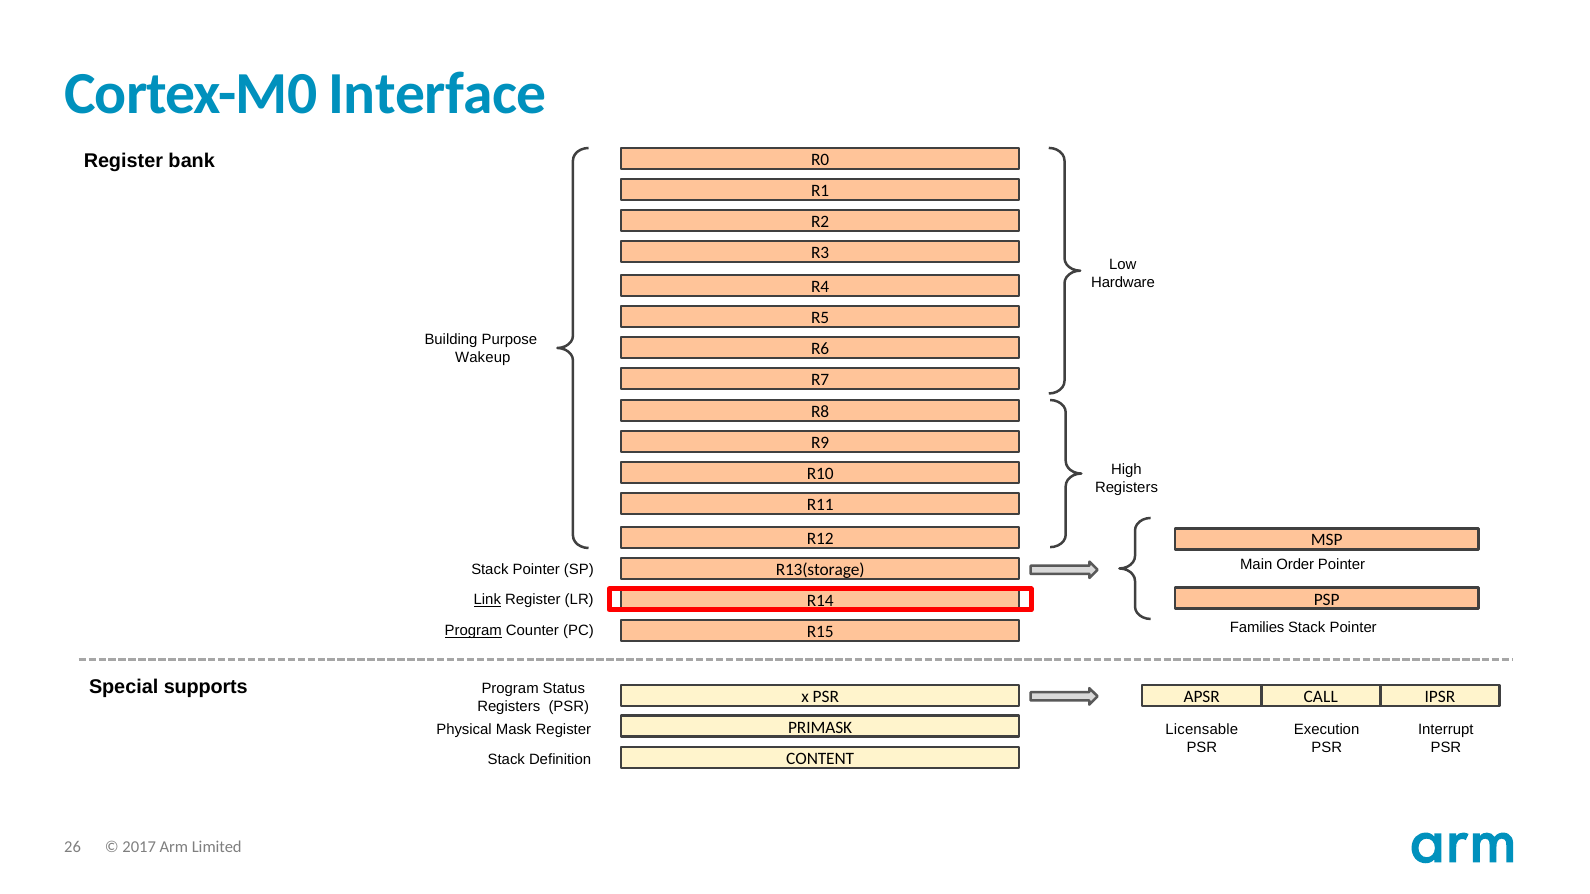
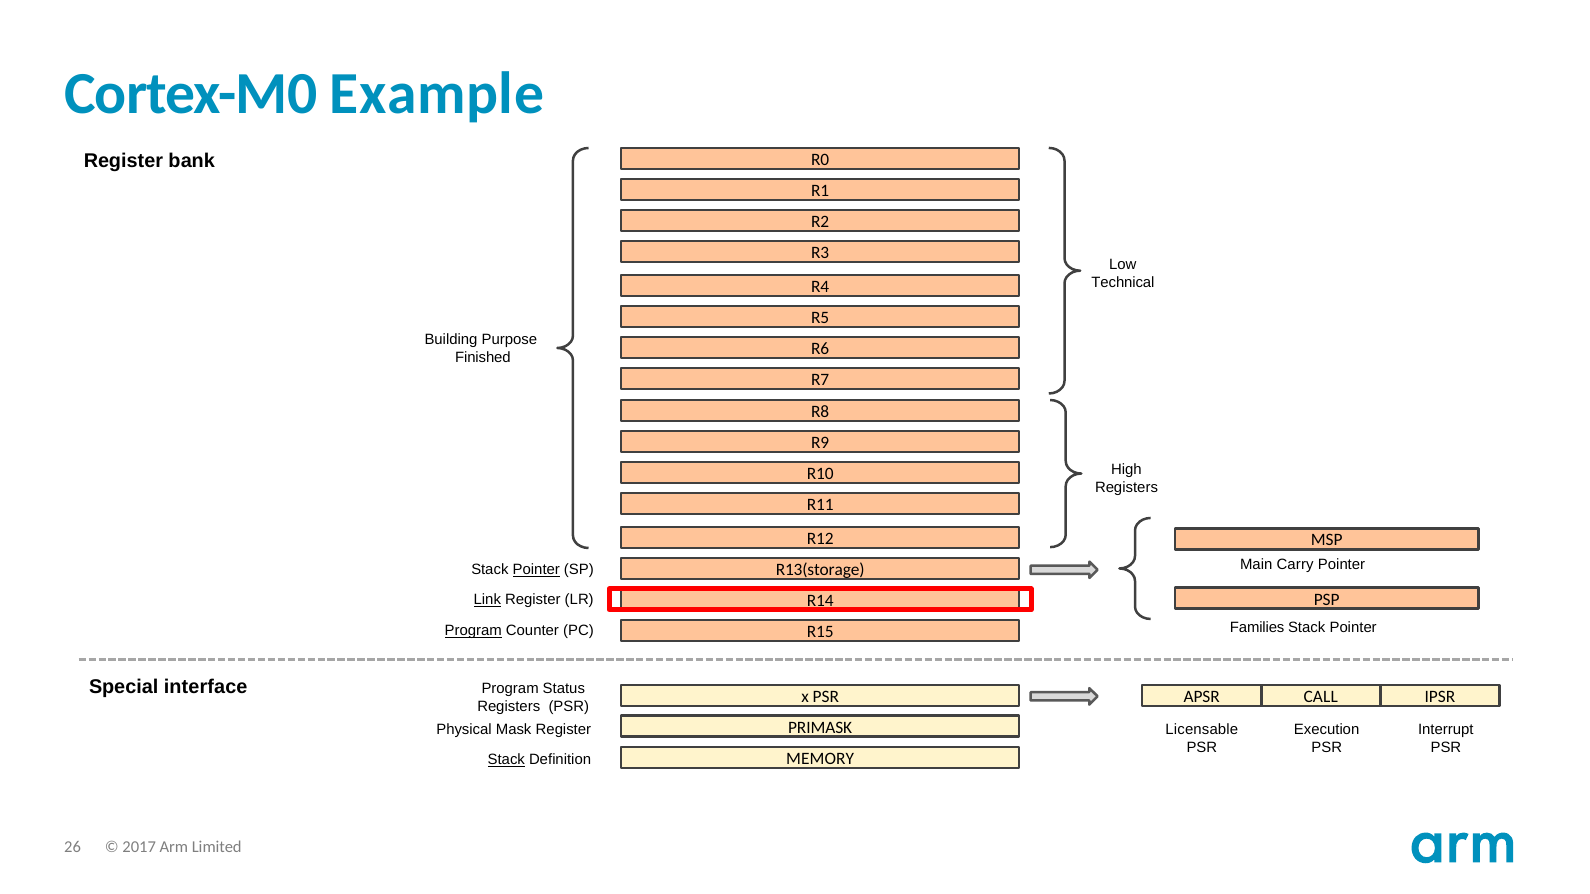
Interface: Interface -> Example
Hardware: Hardware -> Technical
Wakeup: Wakeup -> Finished
Order: Order -> Carry
Pointer at (536, 570) underline: none -> present
supports: supports -> interface
CONTENT: CONTENT -> MEMORY
Stack at (506, 760) underline: none -> present
